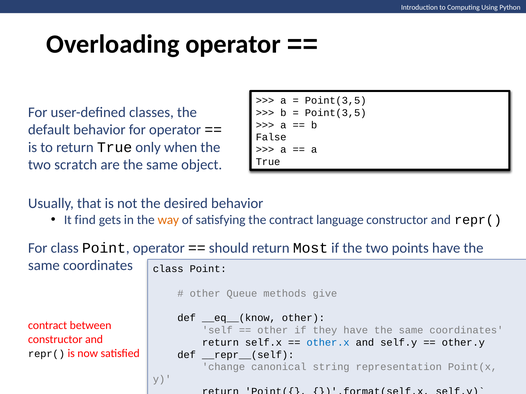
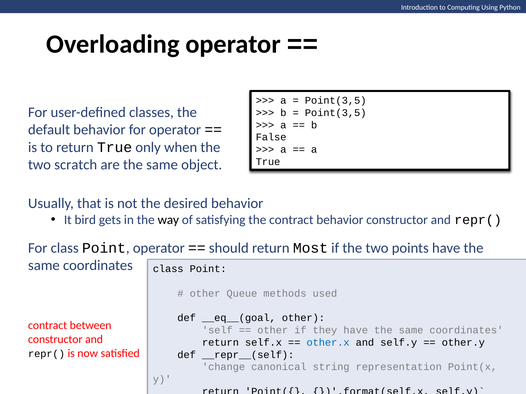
find: find -> bird
way colour: orange -> black
contract language: language -> behavior
give: give -> used
__eq__(know: __eq__(know -> __eq__(goal
